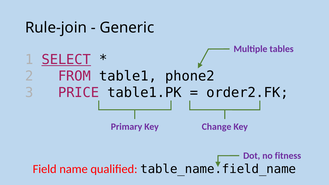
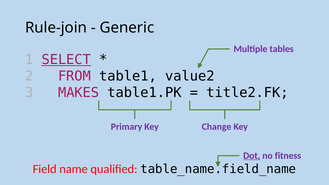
phone2: phone2 -> value2
PRICE: PRICE -> MAKES
order2.FK: order2.FK -> title2.FK
Dot underline: none -> present
